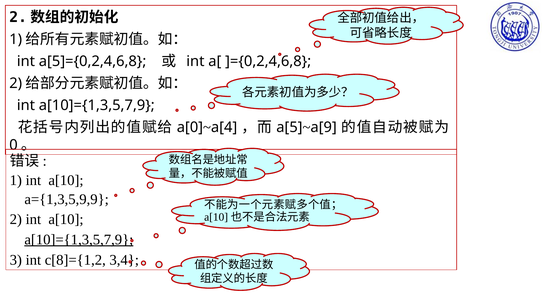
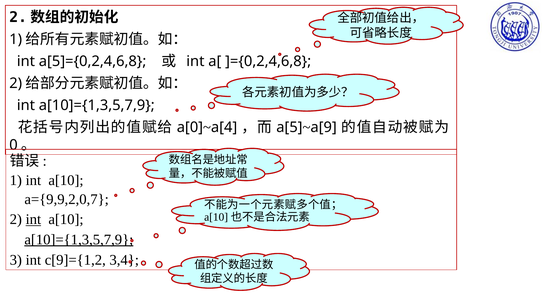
a={1,3,5,9,9: a={1,3,5,9,9 -> a={9,9,2,0,7
int at (33, 219) underline: none -> present
c[8]={1,2: c[8]={1,2 -> c[9]={1,2
